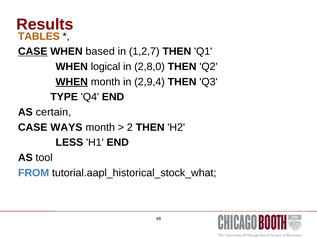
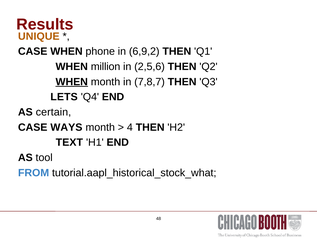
TABLES: TABLES -> UNIQUE
CASE at (33, 51) underline: present -> none
based: based -> phone
1,2,7: 1,2,7 -> 6,9,2
logical: logical -> million
2,8,0: 2,8,0 -> 2,5,6
2,9,4: 2,9,4 -> 7,8,7
TYPE: TYPE -> LETS
2: 2 -> 4
LESS: LESS -> TEXT
